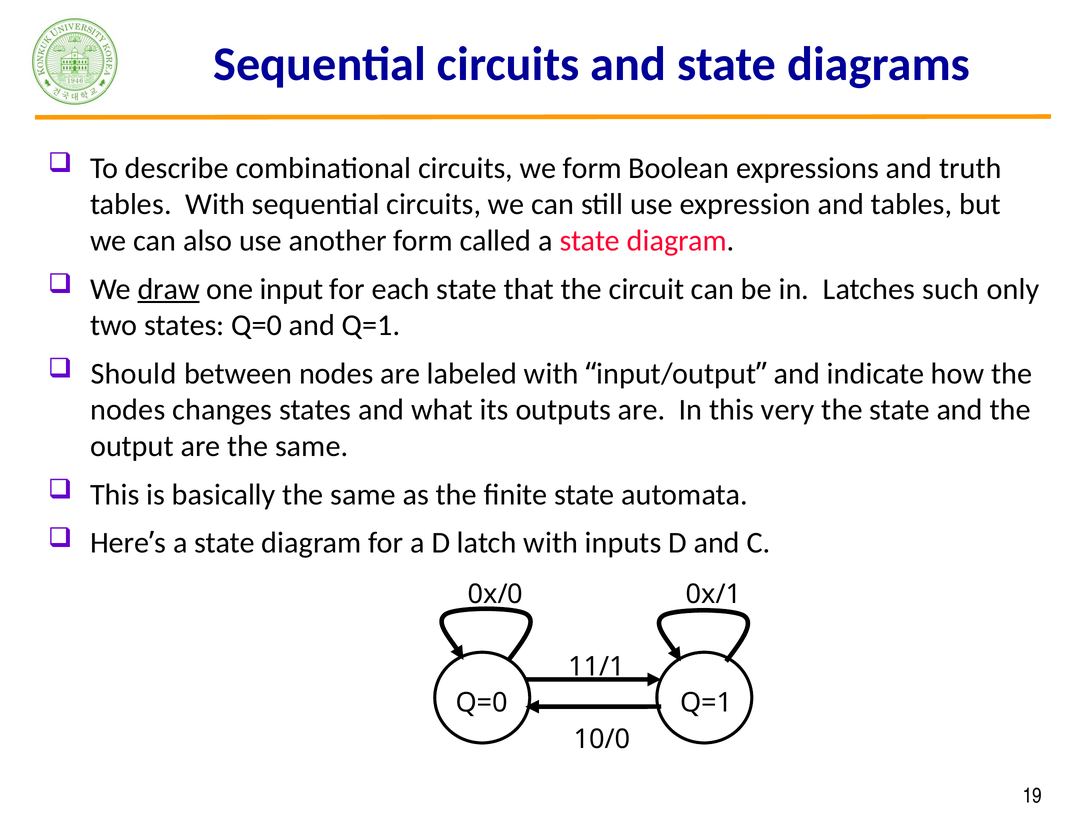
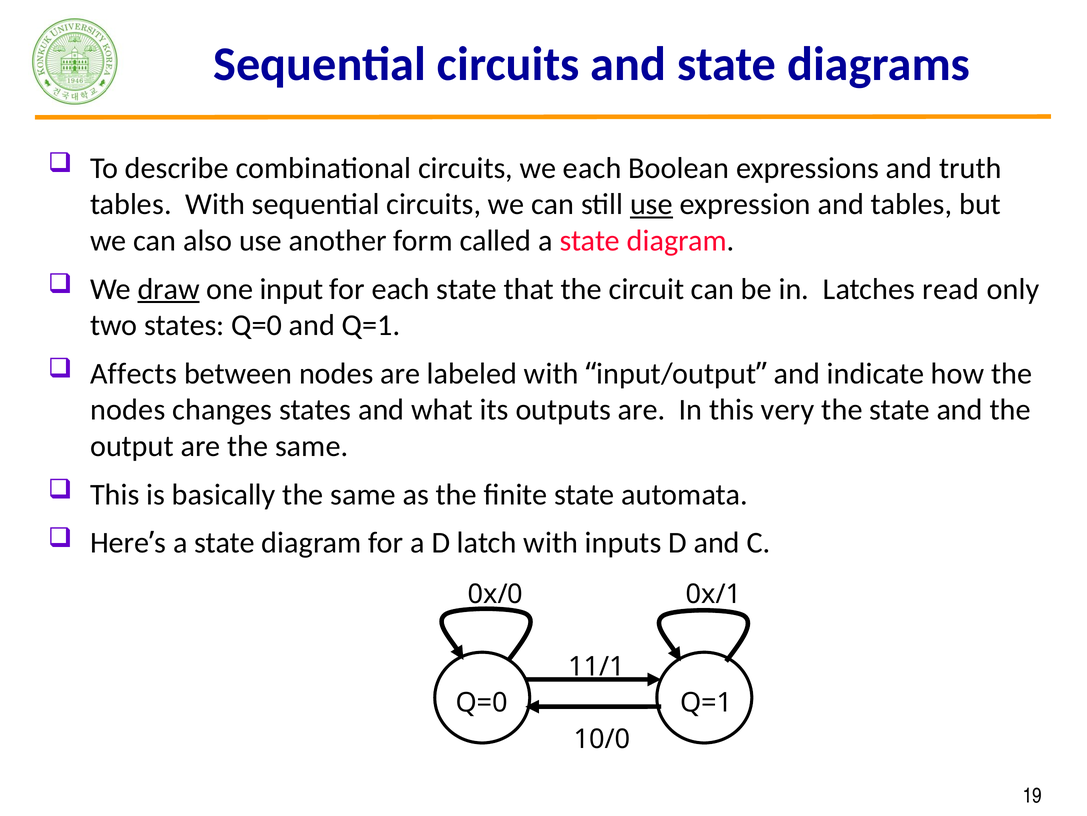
we form: form -> each
use at (651, 204) underline: none -> present
such: such -> read
Should: Should -> Affects
